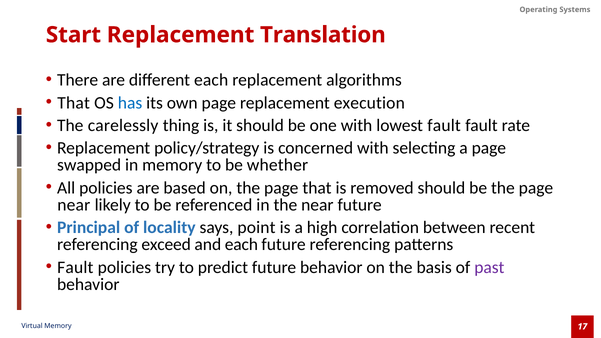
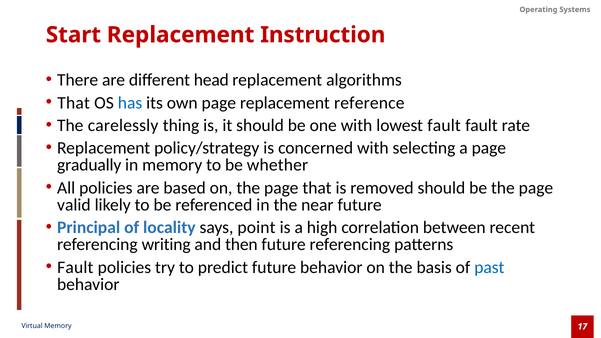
Translation: Translation -> Instruction
different each: each -> head
execution: execution -> reference
swapped: swapped -> gradually
near at (74, 205): near -> valid
exceed: exceed -> writing
and each: each -> then
past colour: purple -> blue
